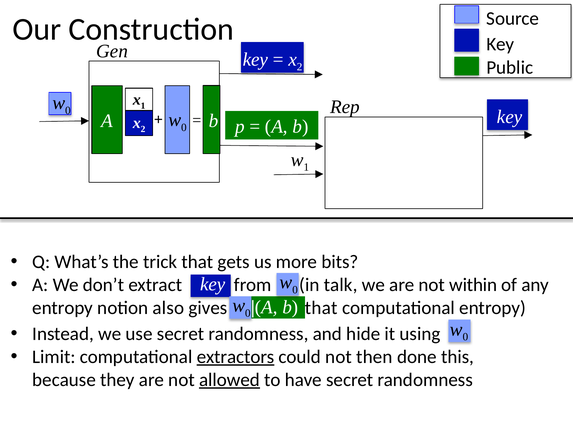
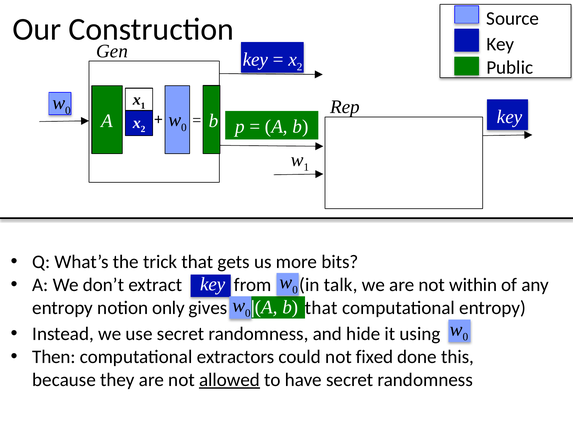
also: also -> only
Limit: Limit -> Then
extractors underline: present -> none
then: then -> fixed
